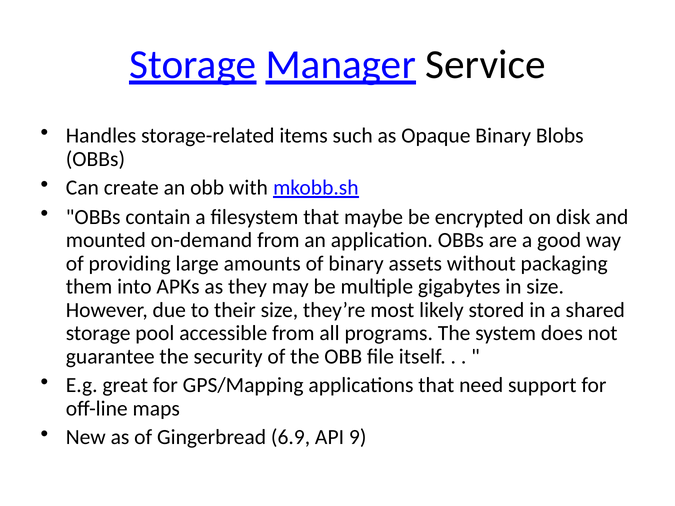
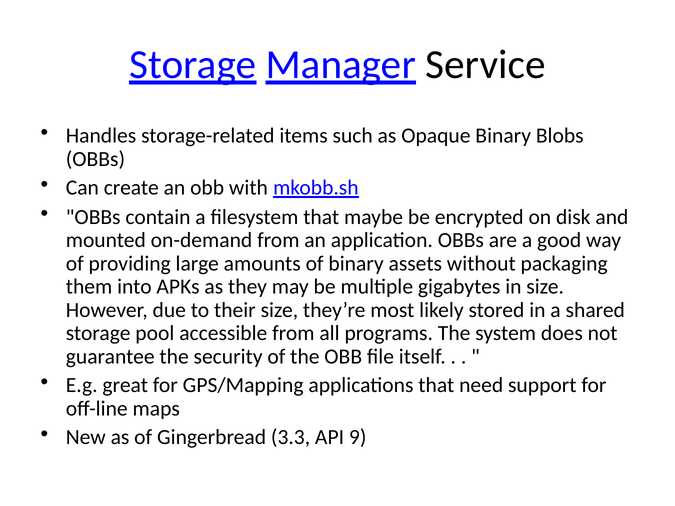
6.9: 6.9 -> 3.3
